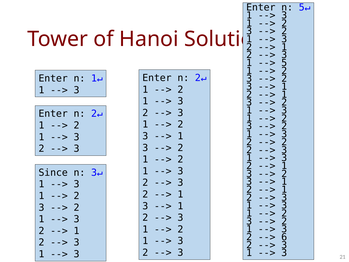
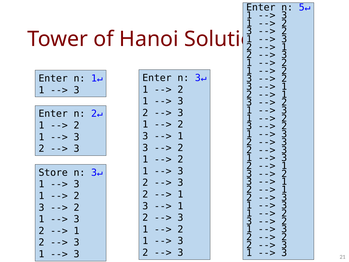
5 at (284, 63): 5 -> 2
2↵ at (201, 78): 2↵ -> 3↵
2 at (284, 142): 2 -> 3
Since: Since -> Store
6 at (284, 237): 6 -> 2
